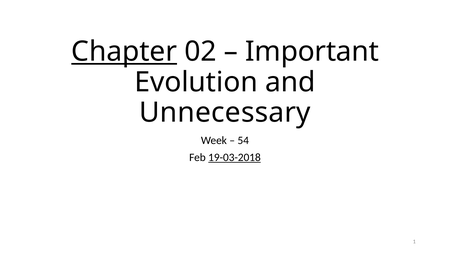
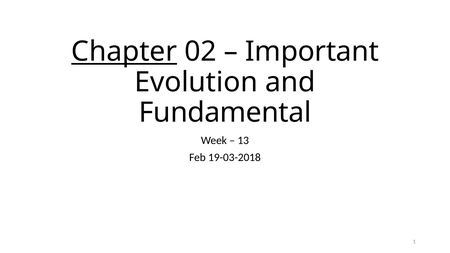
Unnecessary: Unnecessary -> Fundamental
54: 54 -> 13
19-03-2018 underline: present -> none
